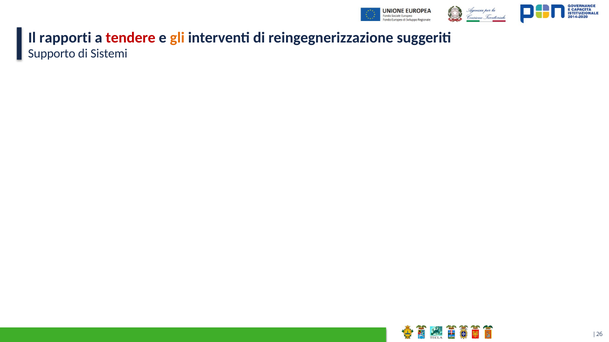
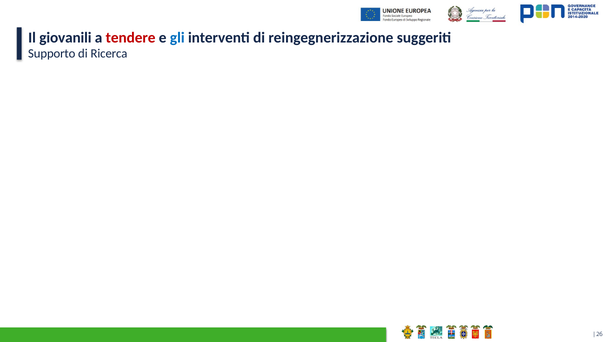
rapporti: rapporti -> giovanili
gli colour: orange -> blue
Sistemi: Sistemi -> Ricerca
